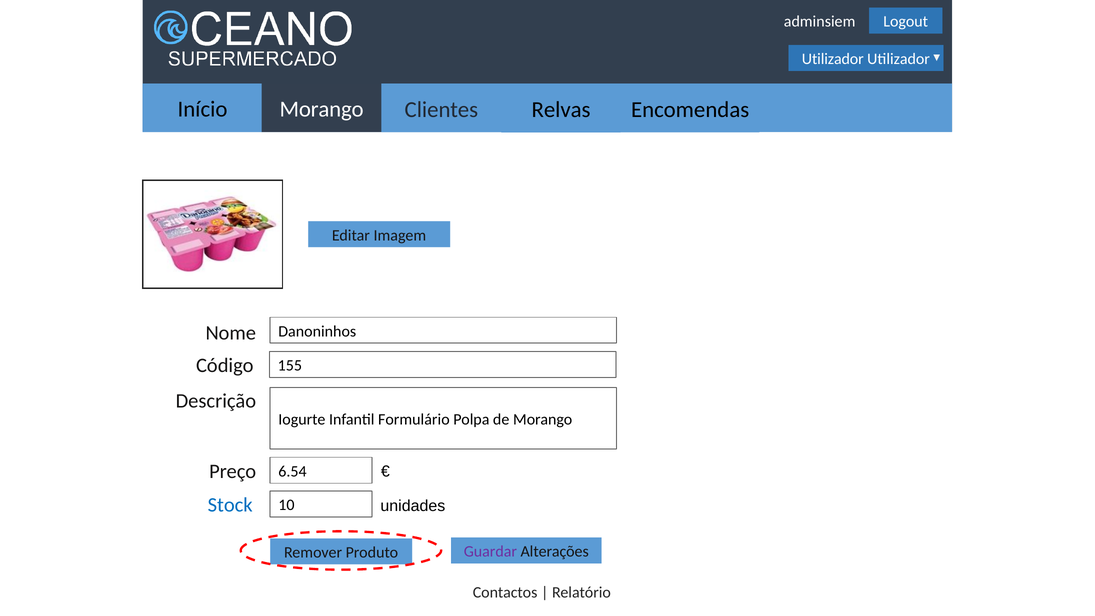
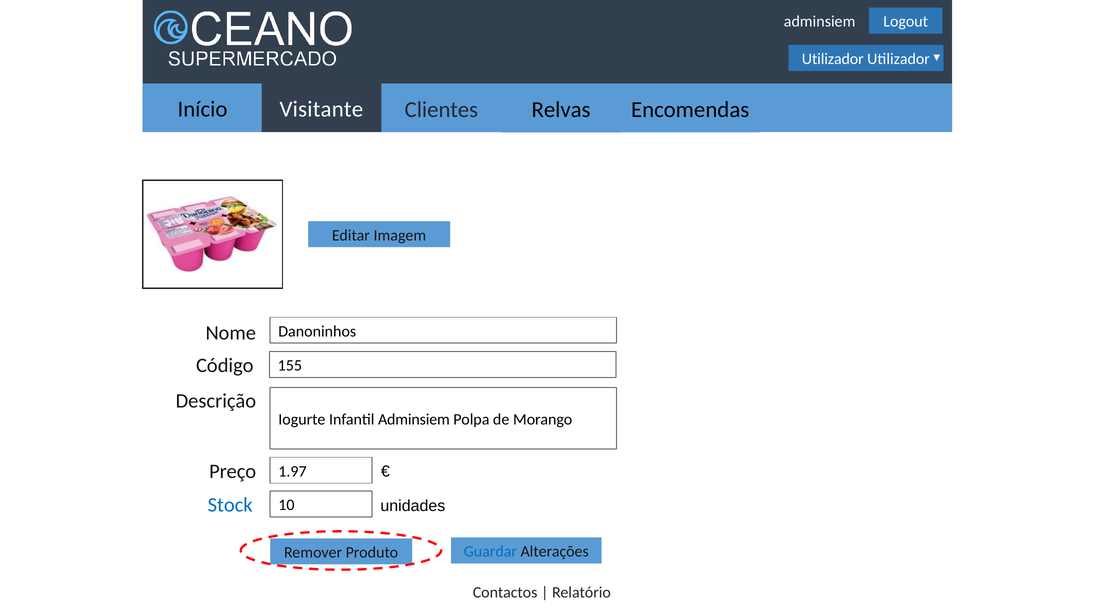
Início Morango: Morango -> Visitante
Infantil Formulário: Formulário -> Adminsiem
6.54: 6.54 -> 1.97
Guardar colour: purple -> blue
